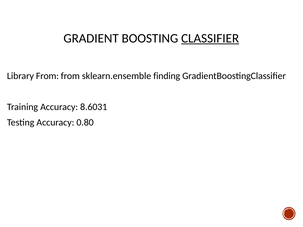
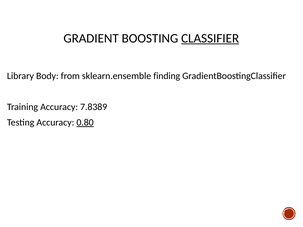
Library From: From -> Body
8.6031: 8.6031 -> 7.8389
0.80 underline: none -> present
